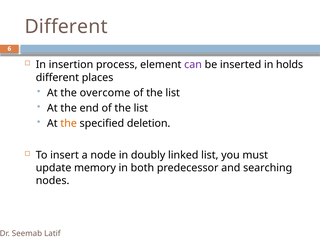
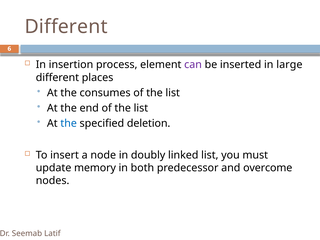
holds: holds -> large
overcome: overcome -> consumes
the at (69, 123) colour: orange -> blue
searching: searching -> overcome
